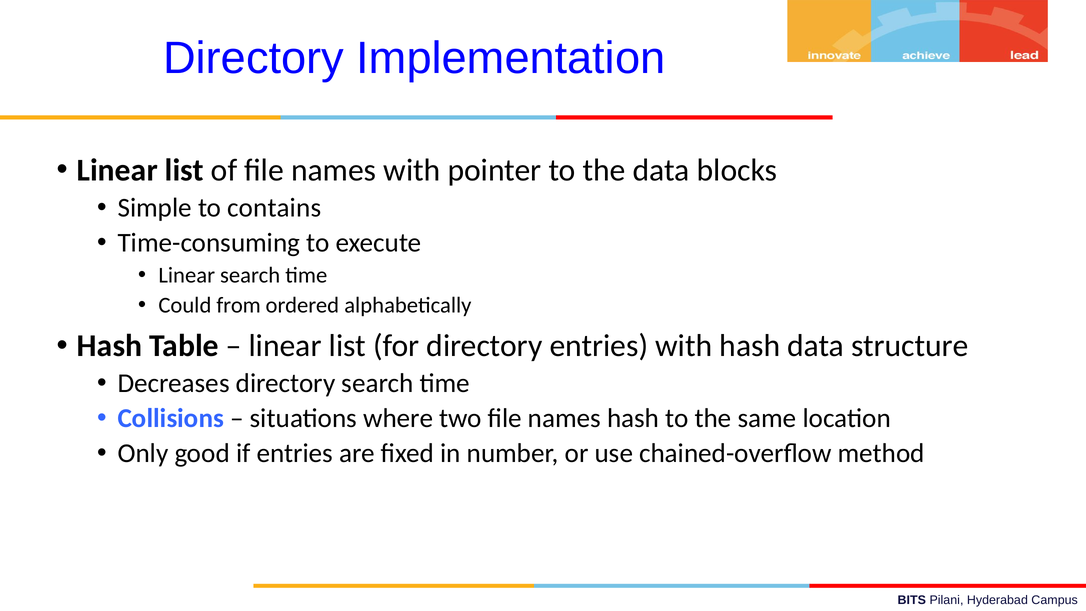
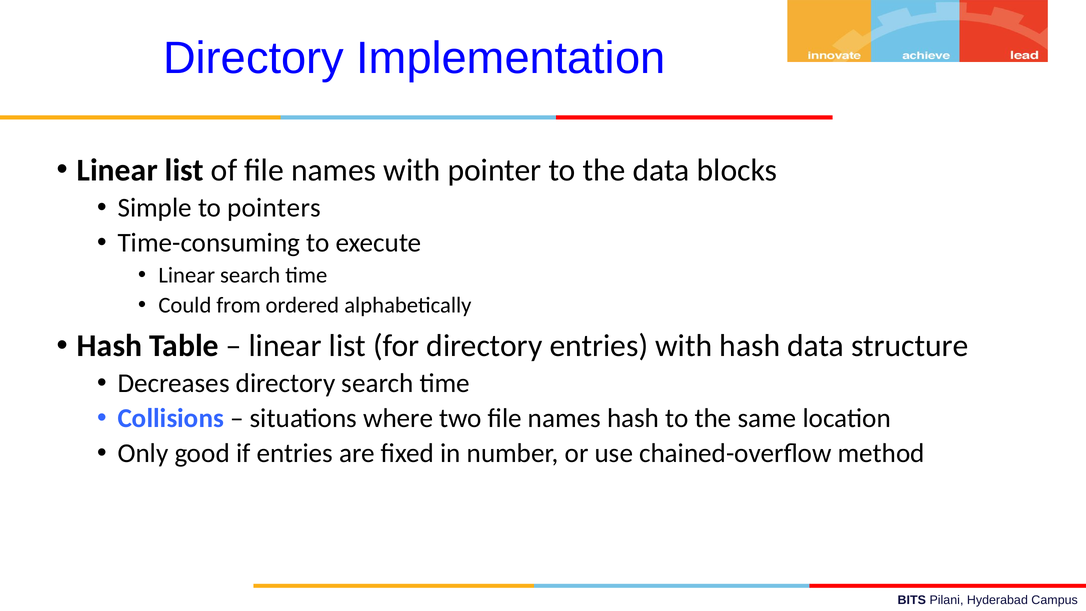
contains: contains -> pointers
